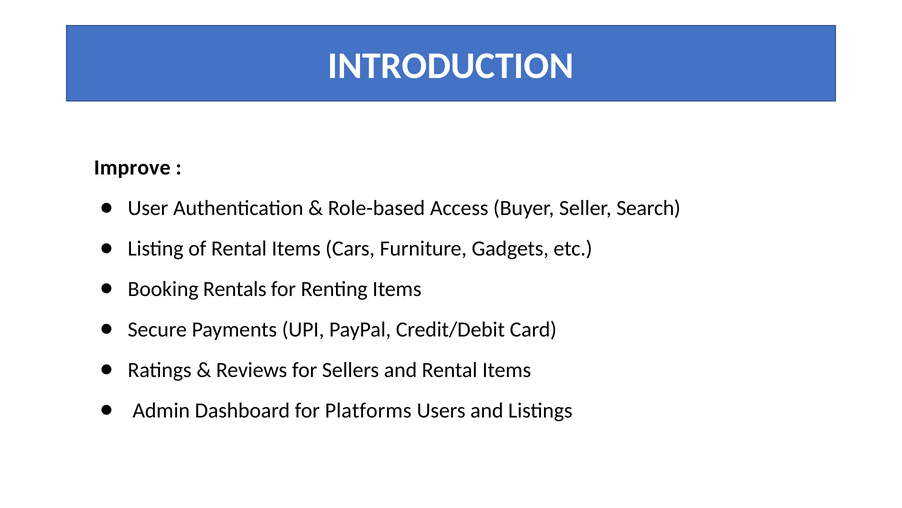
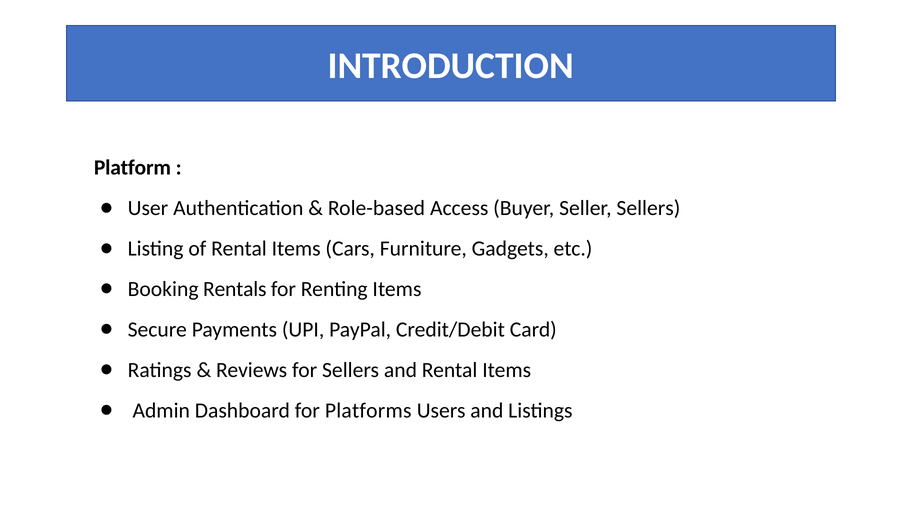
Improve: Improve -> Platform
Seller Search: Search -> Sellers
